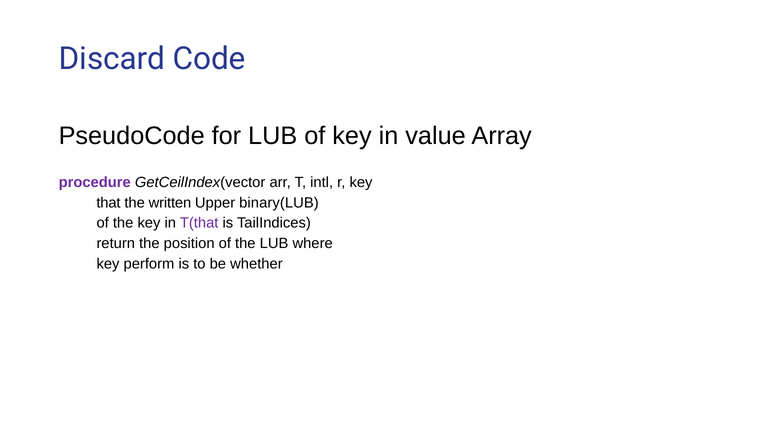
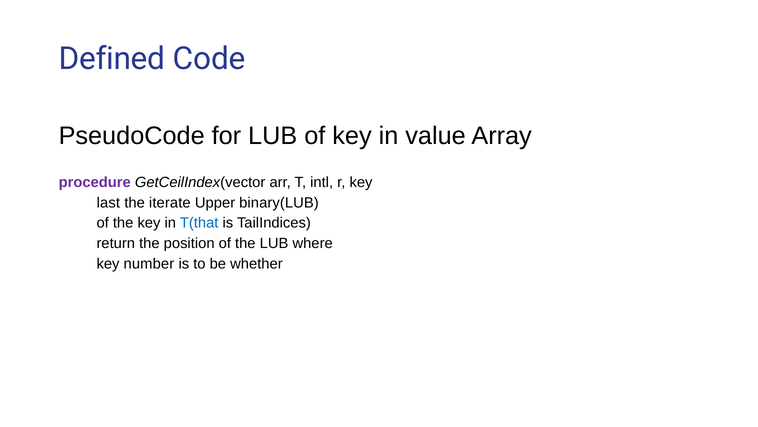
Discard: Discard -> Defined
that: that -> last
written: written -> iterate
T(that colour: purple -> blue
perform: perform -> number
